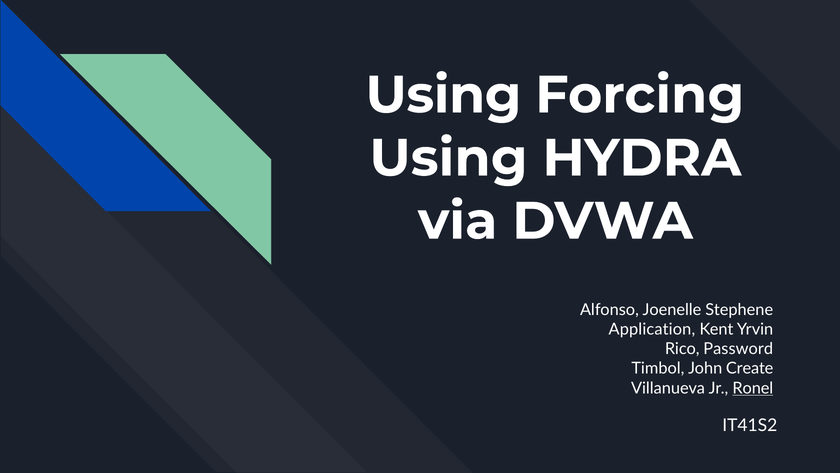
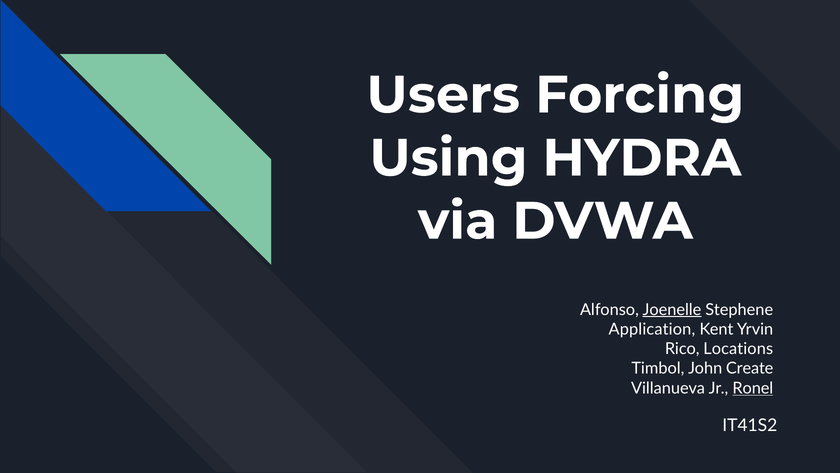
Using at (444, 95): Using -> Users
Joenelle underline: none -> present
Password: Password -> Locations
